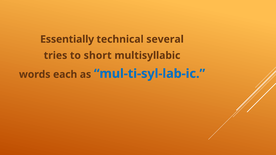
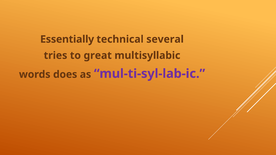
short: short -> great
each: each -> does
mul-ti-syl-lab-ic colour: blue -> purple
